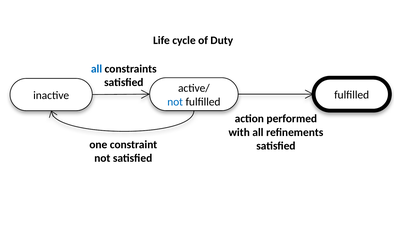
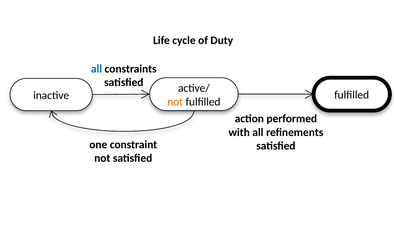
not at (175, 102) colour: blue -> orange
